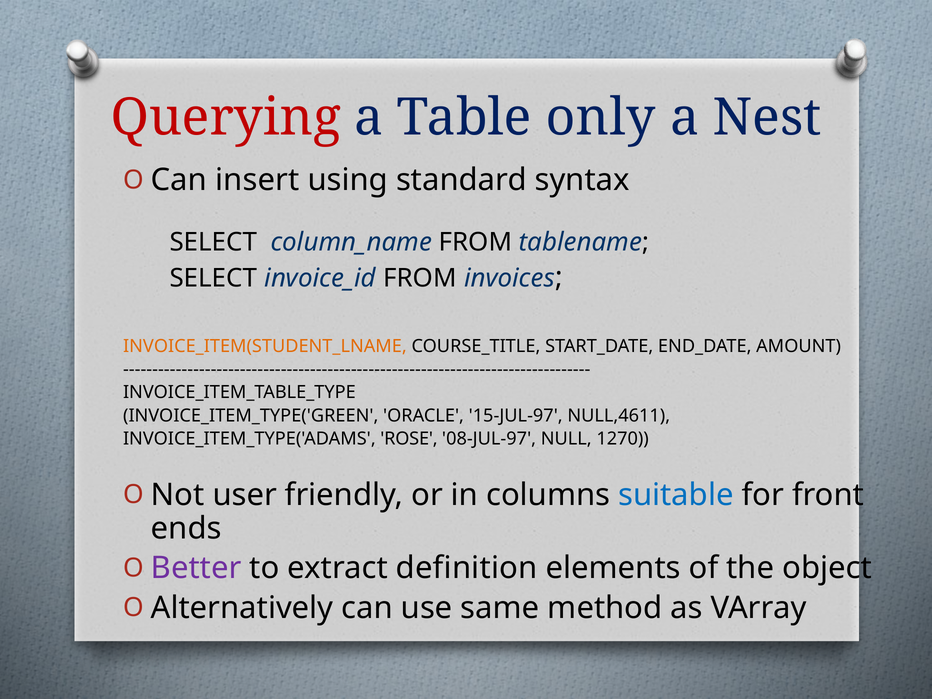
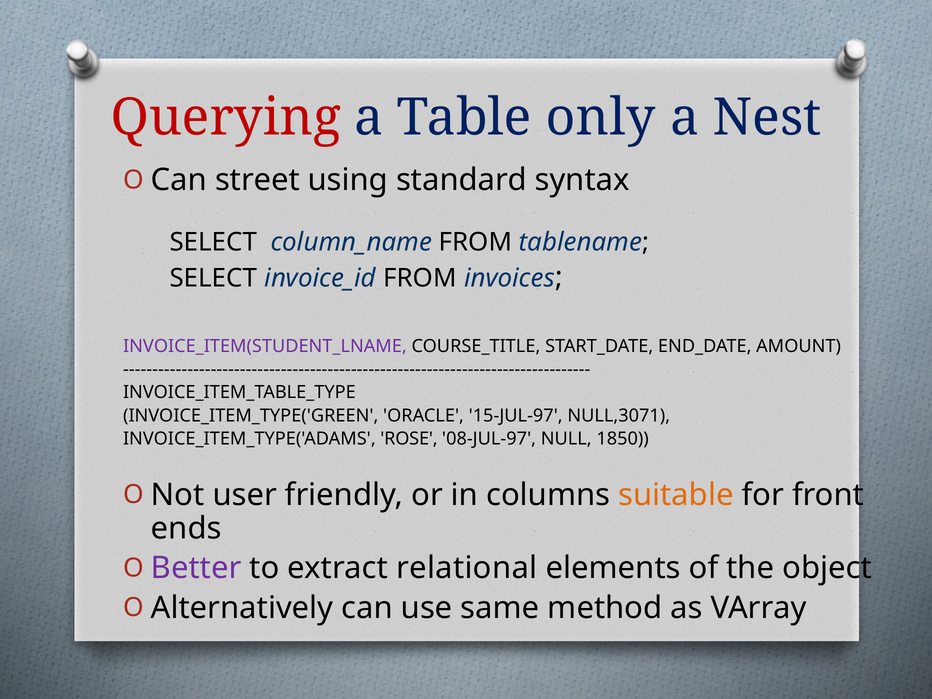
insert: insert -> street
INVOICE_ITEM(STUDENT_LNAME colour: orange -> purple
NULL,4611: NULL,4611 -> NULL,3071
1270: 1270 -> 1850
suitable colour: blue -> orange
definition: definition -> relational
